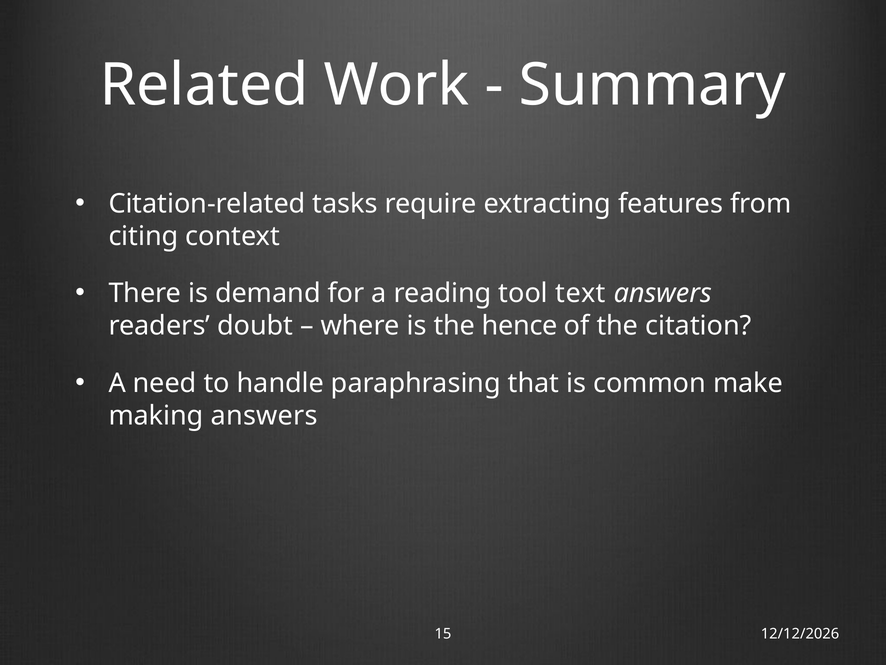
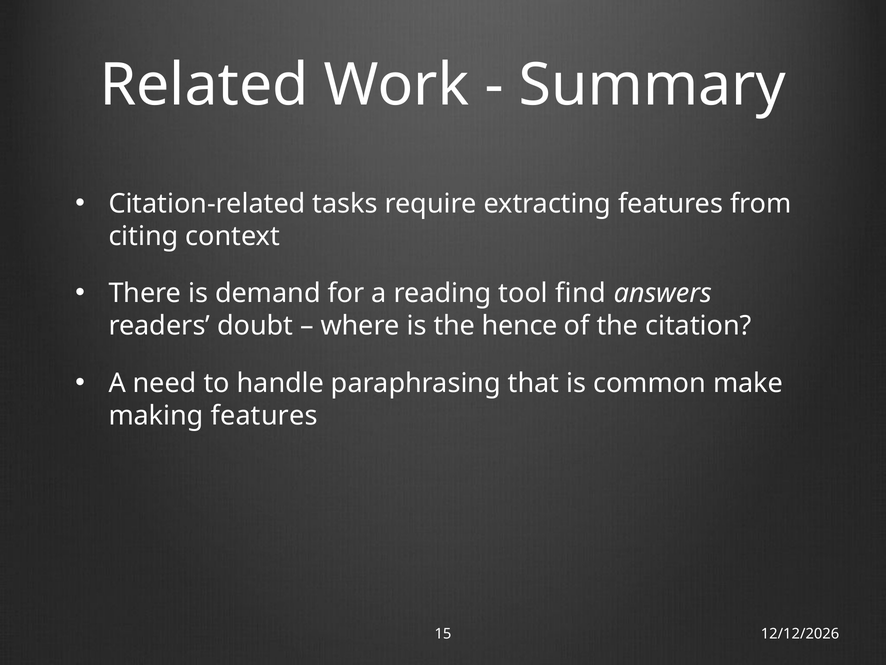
text: text -> find
making answers: answers -> features
